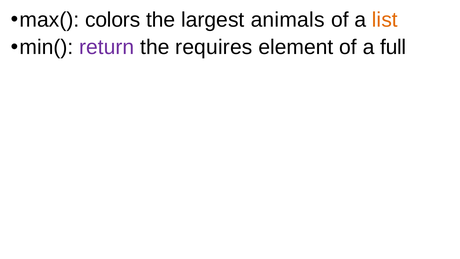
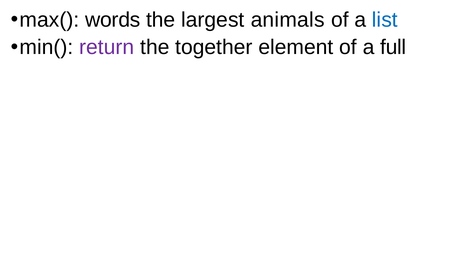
colors: colors -> words
list colour: orange -> blue
requires: requires -> together
